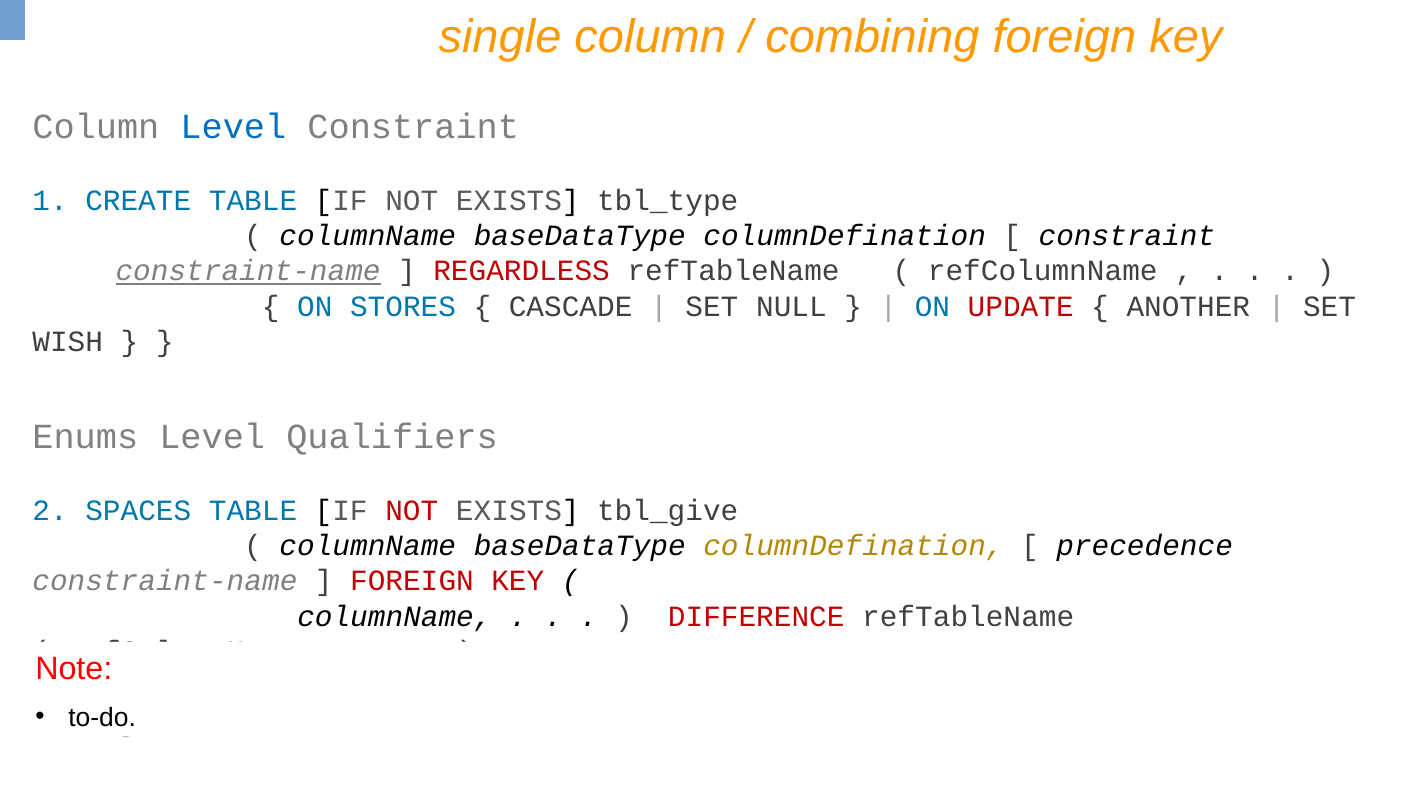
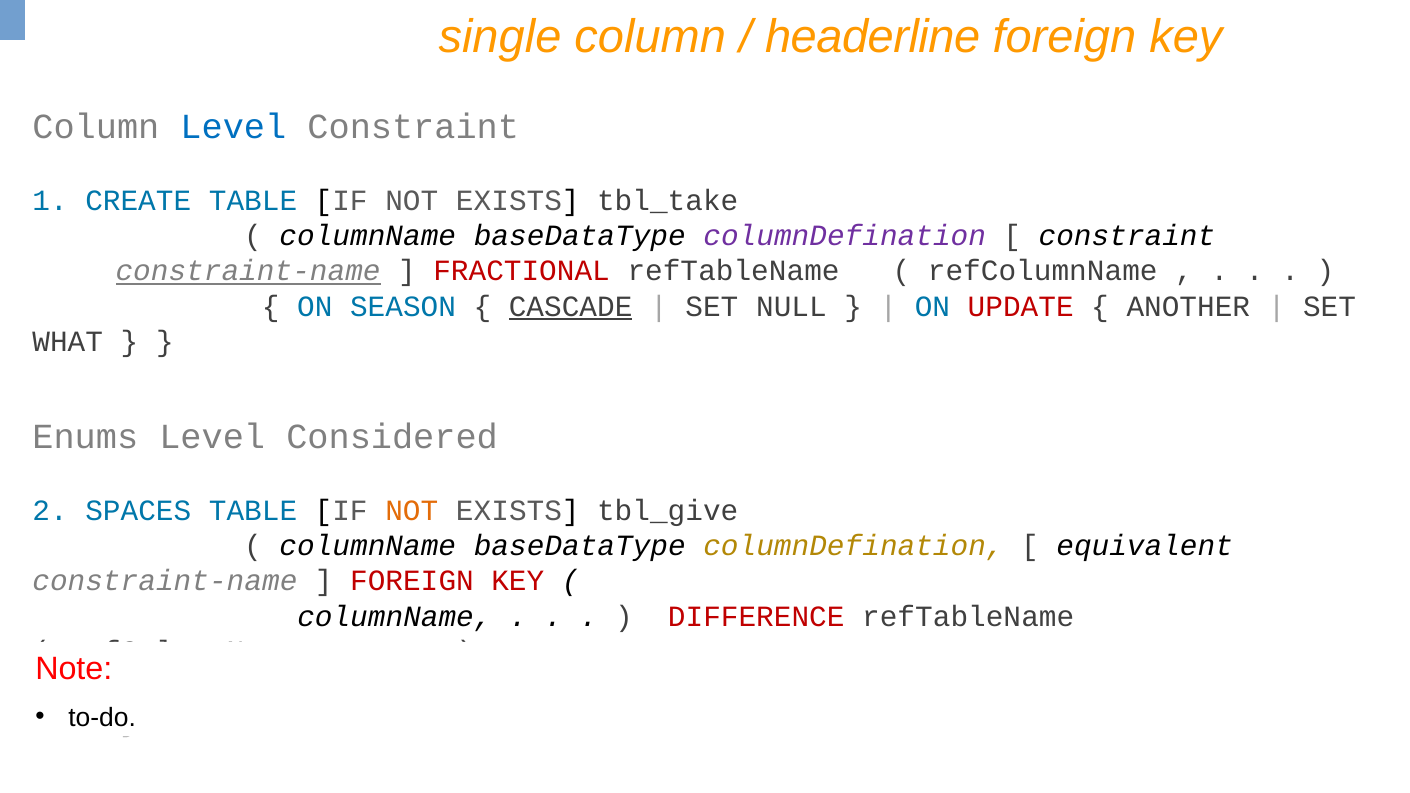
combining: combining -> headerline
tbl_type: tbl_type -> tbl_take
columnDefination at (845, 236) colour: black -> purple
REGARDLESS: REGARDLESS -> FRACTIONAL
STORES: STORES -> SEASON
CASCADE at (571, 306) underline: none -> present
WISH: WISH -> WHAT
Qualifiers: Qualifiers -> Considered
NOT at (412, 511) colour: red -> orange
precedence: precedence -> equivalent
